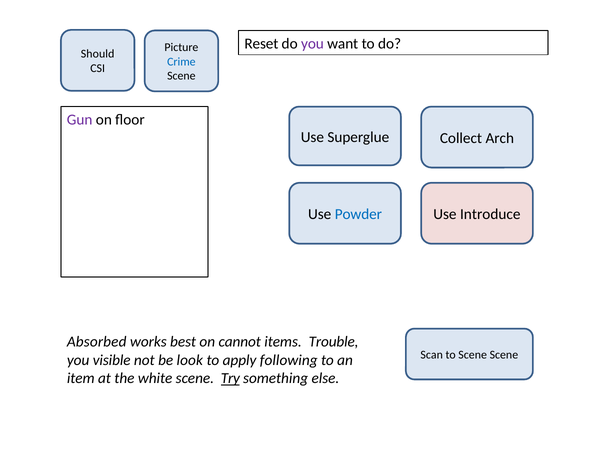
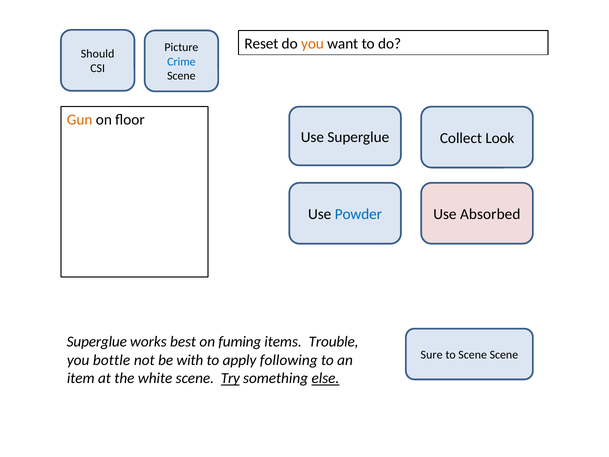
you at (312, 44) colour: purple -> orange
Gun colour: purple -> orange
Arch: Arch -> Look
Introduce: Introduce -> Absorbed
Absorbed at (97, 342): Absorbed -> Superglue
cannot: cannot -> fuming
Scan: Scan -> Sure
visible: visible -> bottle
look: look -> with
else underline: none -> present
